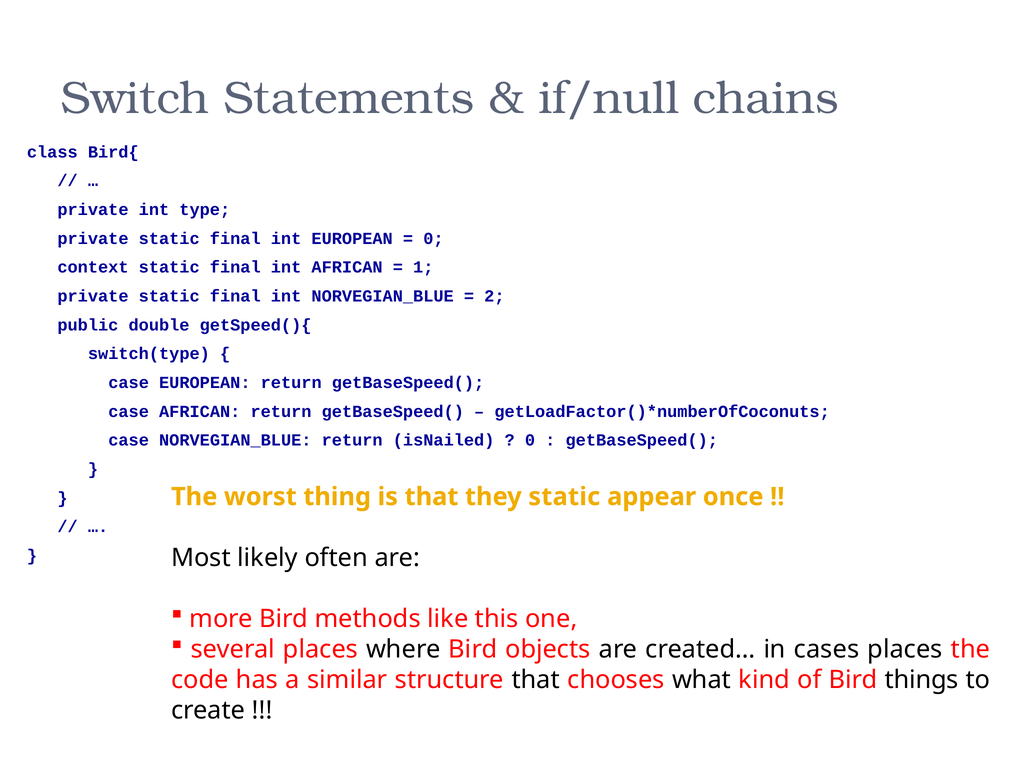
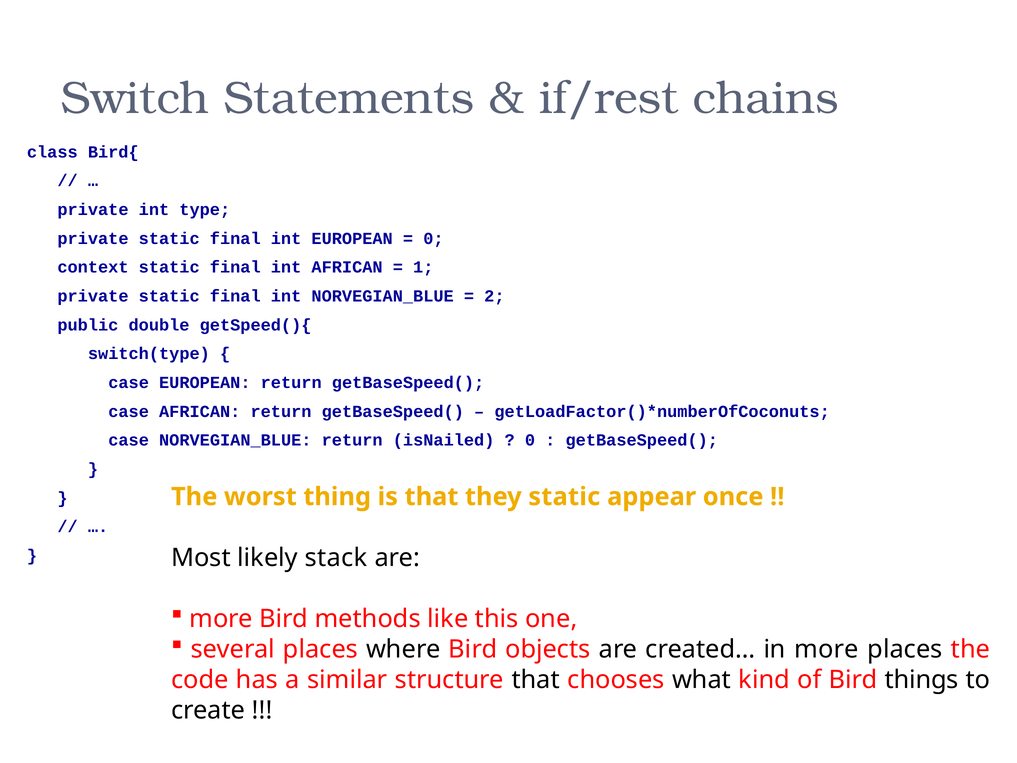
if/null: if/null -> if/rest
often: often -> stack
in cases: cases -> more
